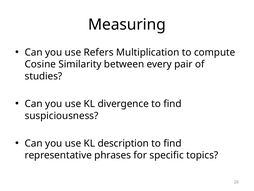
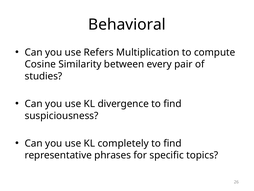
Measuring: Measuring -> Behavioral
description: description -> completely
